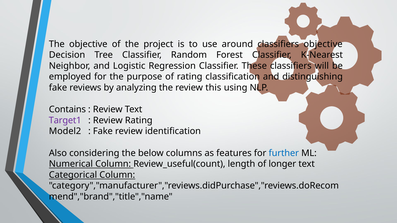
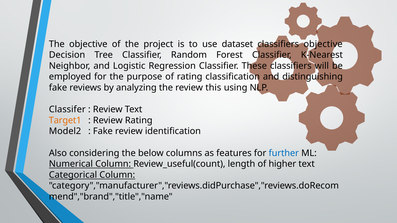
around: around -> dataset
Contains: Contains -> Classifer
Target1 colour: purple -> orange
longer: longer -> higher
